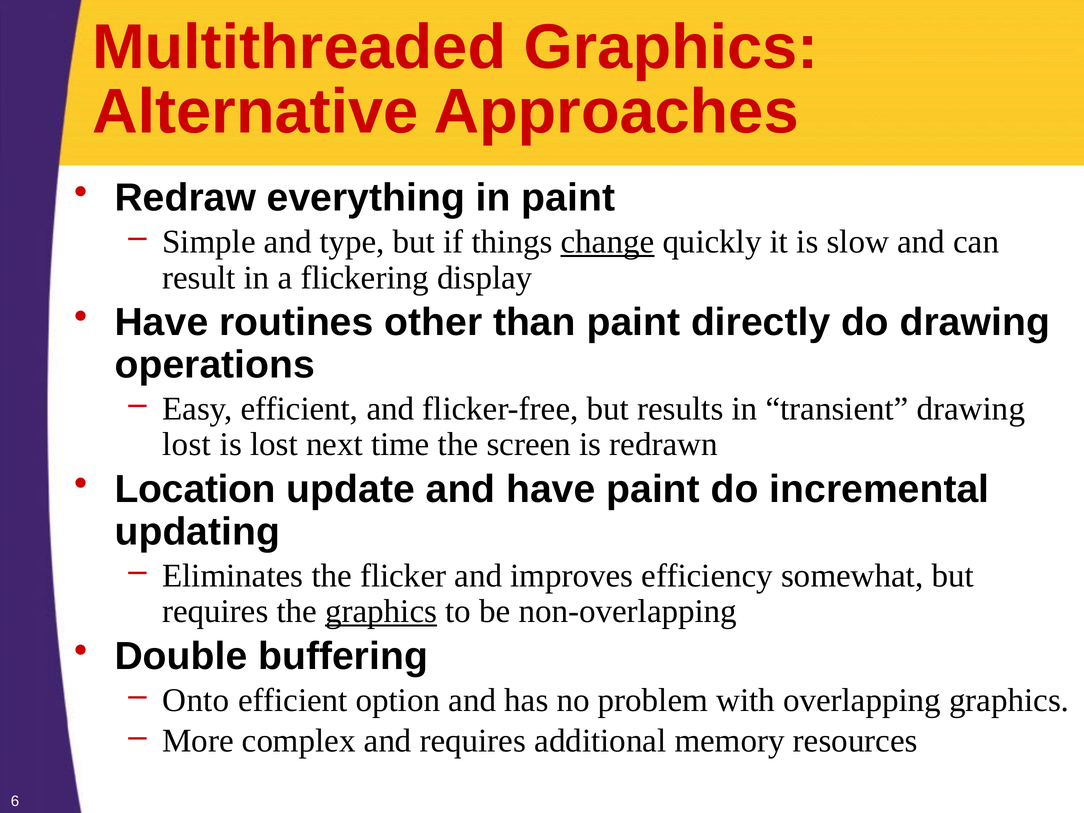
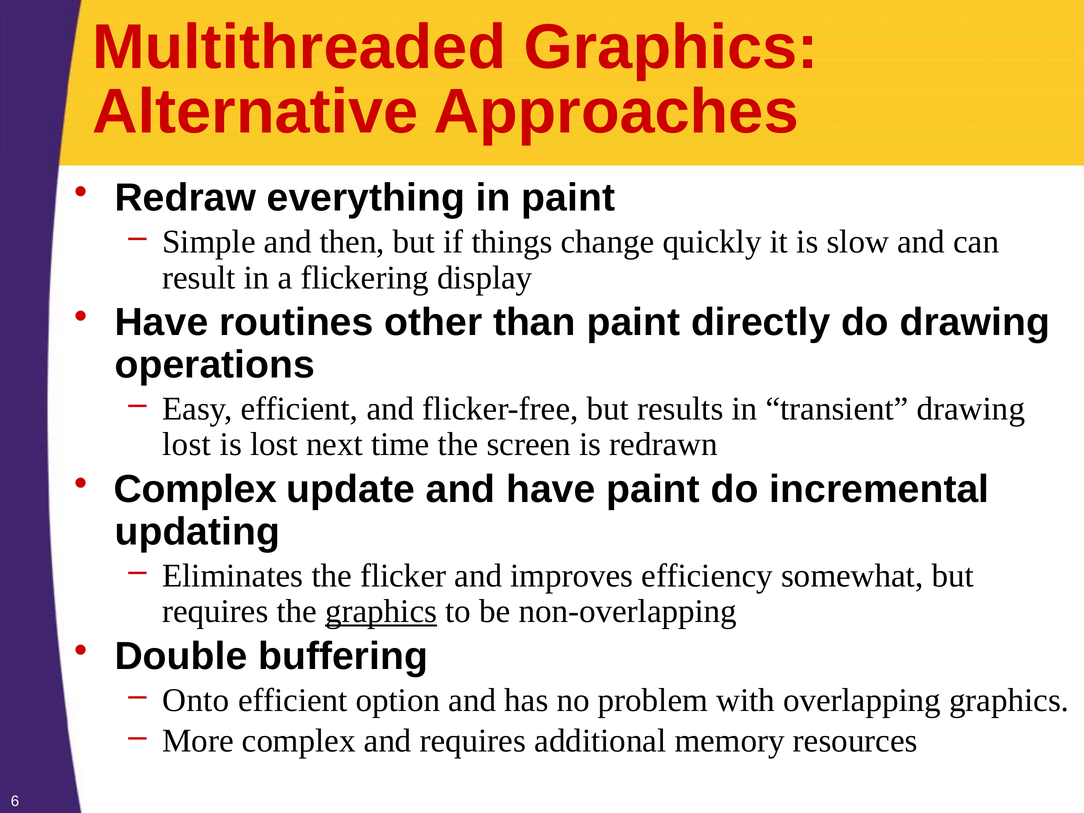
type: type -> then
change underline: present -> none
Location at (195, 489): Location -> Complex
